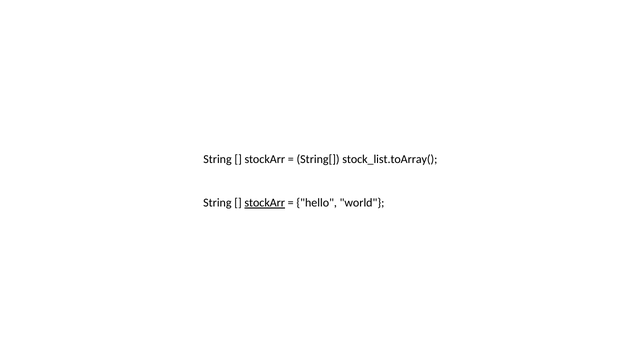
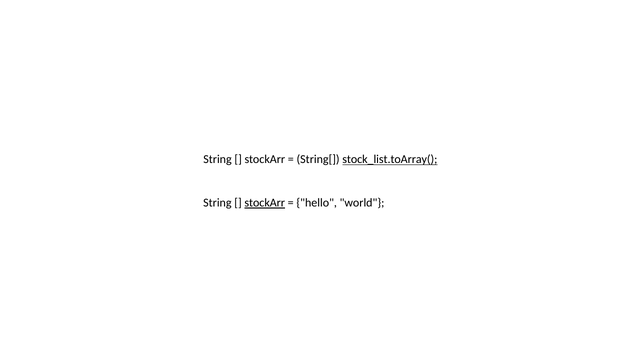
stock_list.toArray( underline: none -> present
